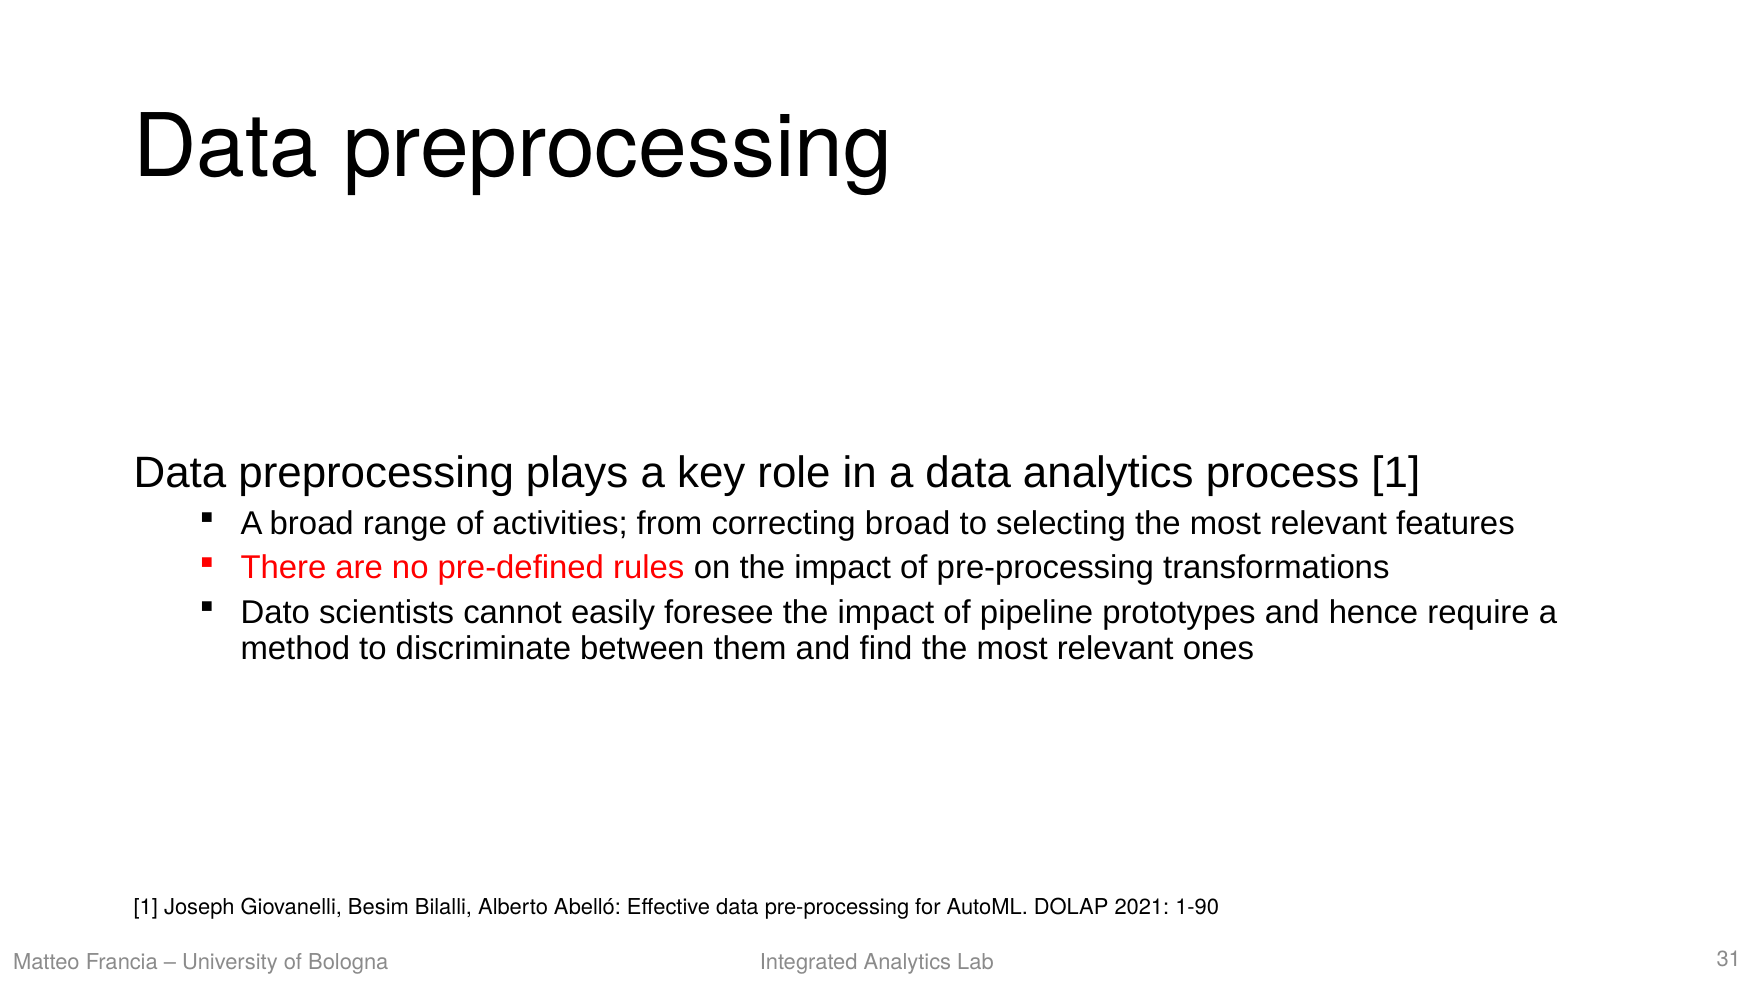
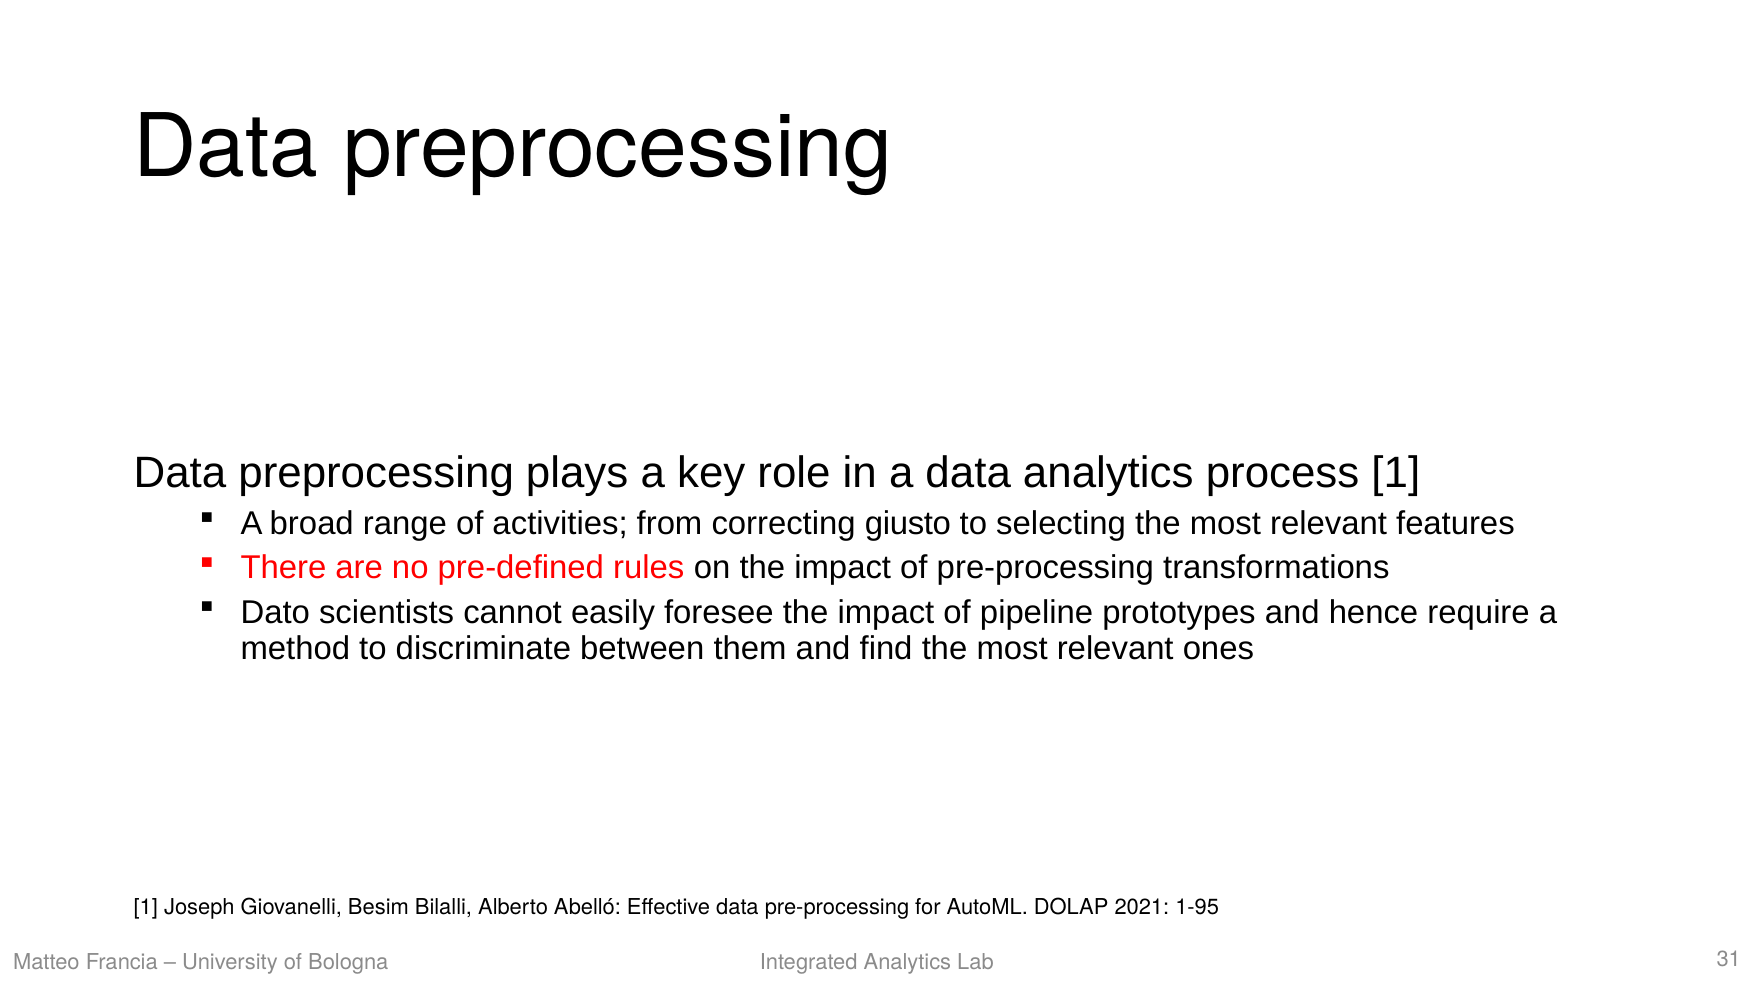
correcting broad: broad -> giusto
1-90: 1-90 -> 1-95
